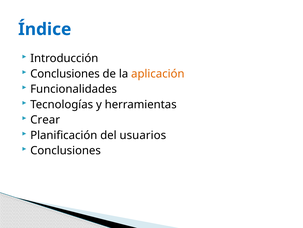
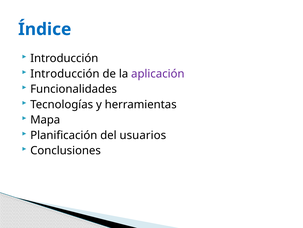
Conclusiones at (65, 74): Conclusiones -> Introducción
aplicación colour: orange -> purple
Crear: Crear -> Mapa
